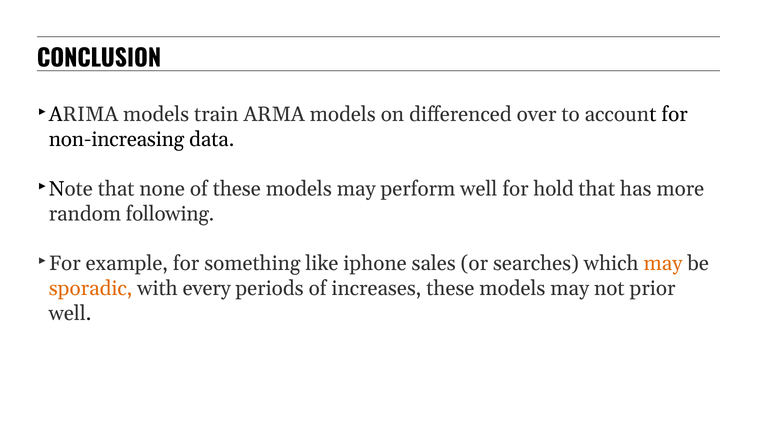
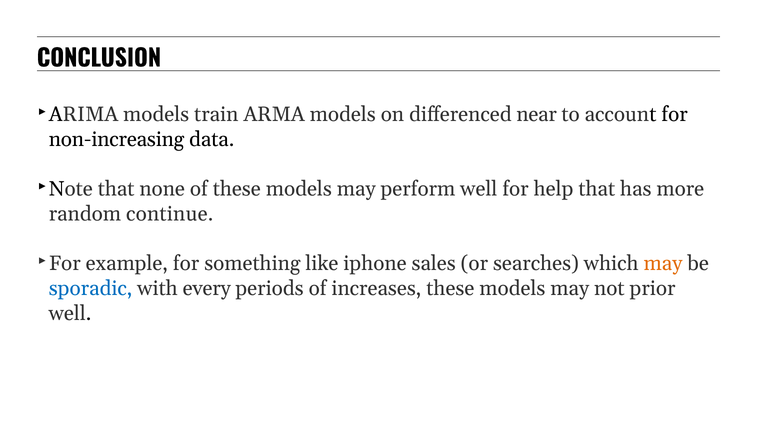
over: over -> near
hold: hold -> help
following: following -> continue
sporadic colour: orange -> blue
